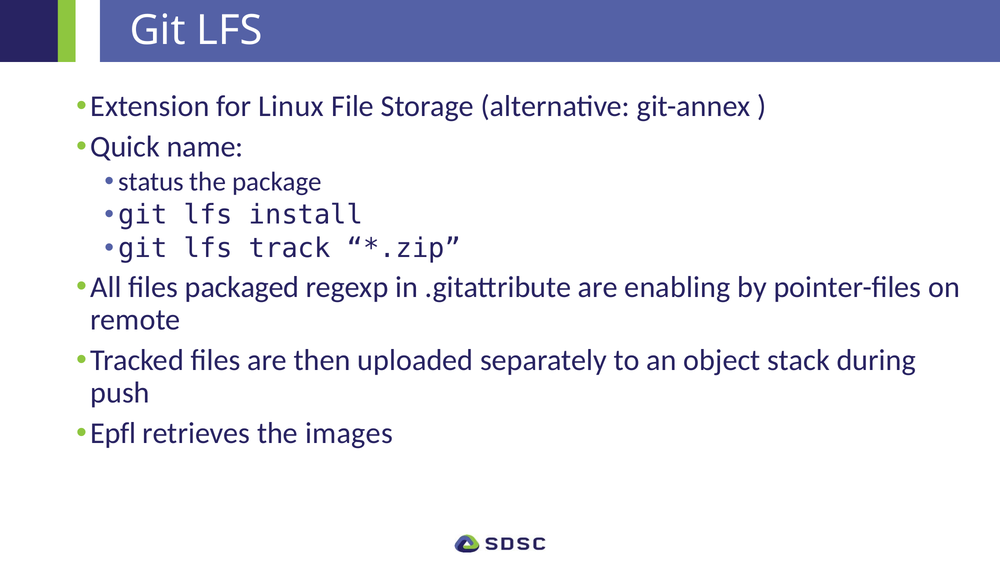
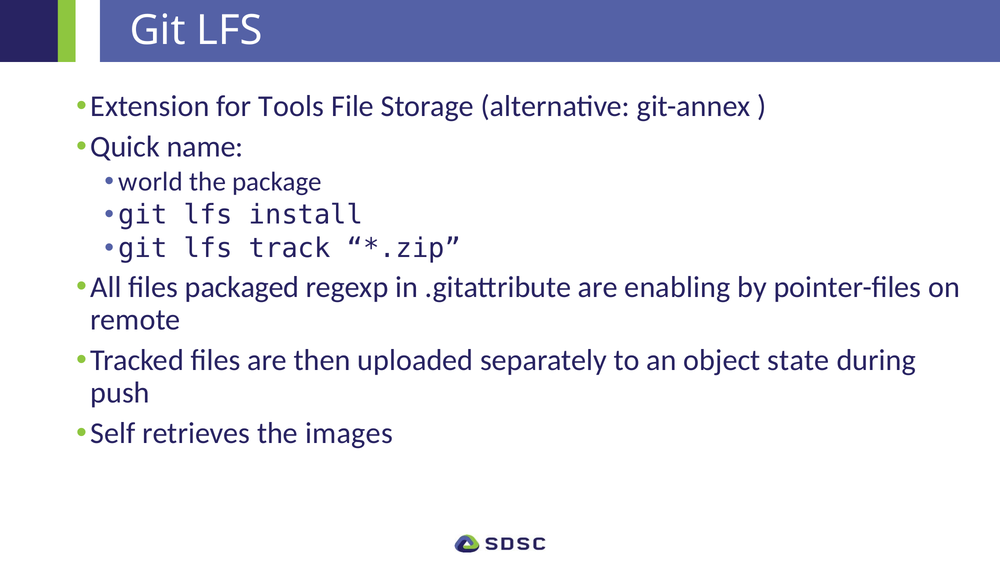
Linux: Linux -> Tools
status: status -> world
stack: stack -> state
Epfl: Epfl -> Self
